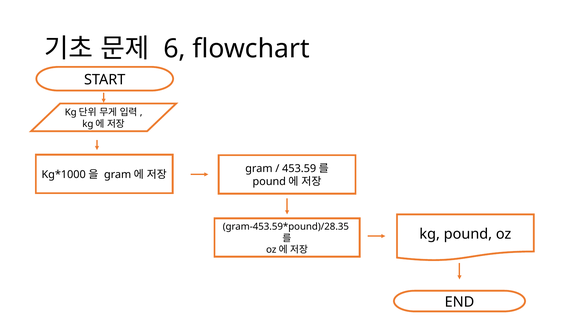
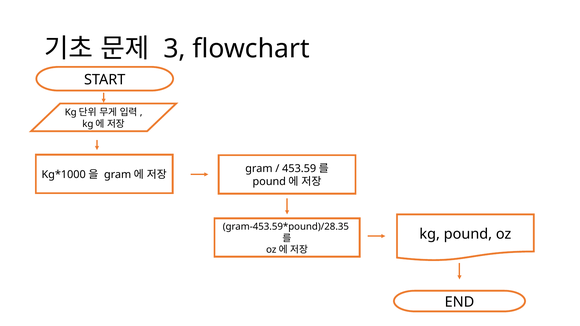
6: 6 -> 3
